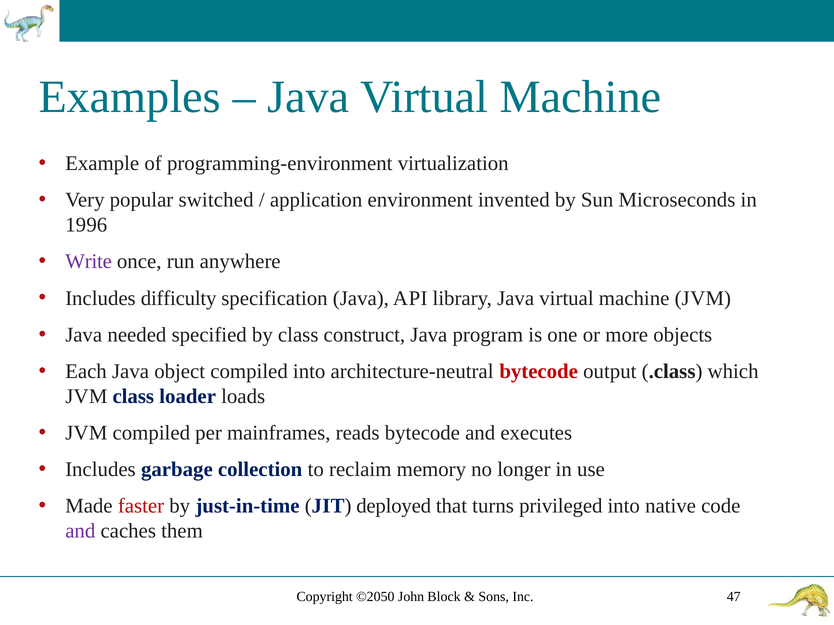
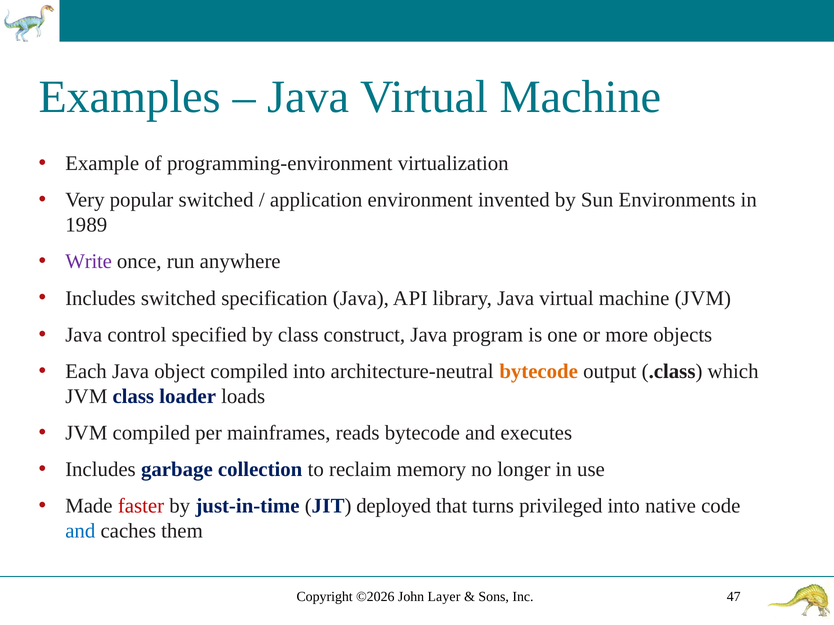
Microseconds: Microseconds -> Environments
96: 96 -> 89
Includes difficulty: difficulty -> switched
needed: needed -> control
bytecode at (539, 372) colour: red -> orange
and at (80, 532) colour: purple -> blue
©2050: ©2050 -> ©2026
Block: Block -> Layer
